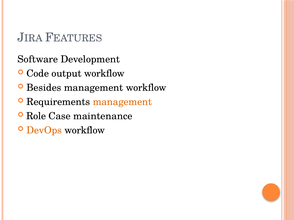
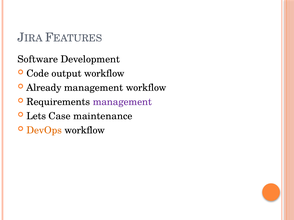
Besides: Besides -> Already
management at (122, 102) colour: orange -> purple
Role: Role -> Lets
